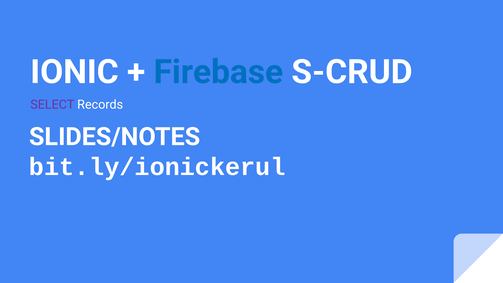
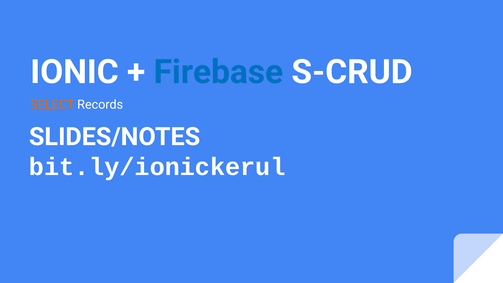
SELECT colour: purple -> orange
